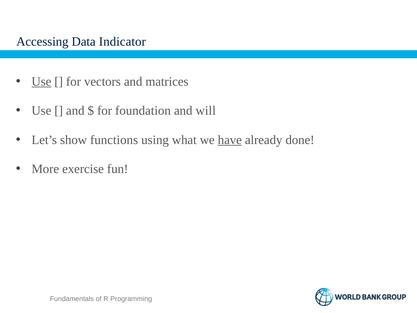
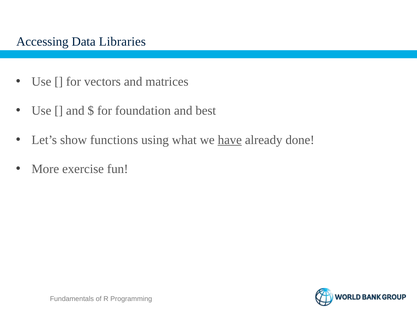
Indicator: Indicator -> Libraries
Use at (41, 81) underline: present -> none
will: will -> best
